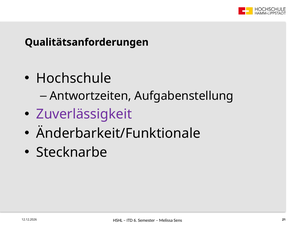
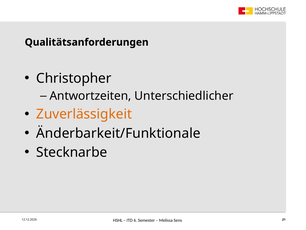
Hochschule: Hochschule -> Christopher
Aufgabenstellung: Aufgabenstellung -> Unterschiedlicher
Zuverlässigkeit colour: purple -> orange
